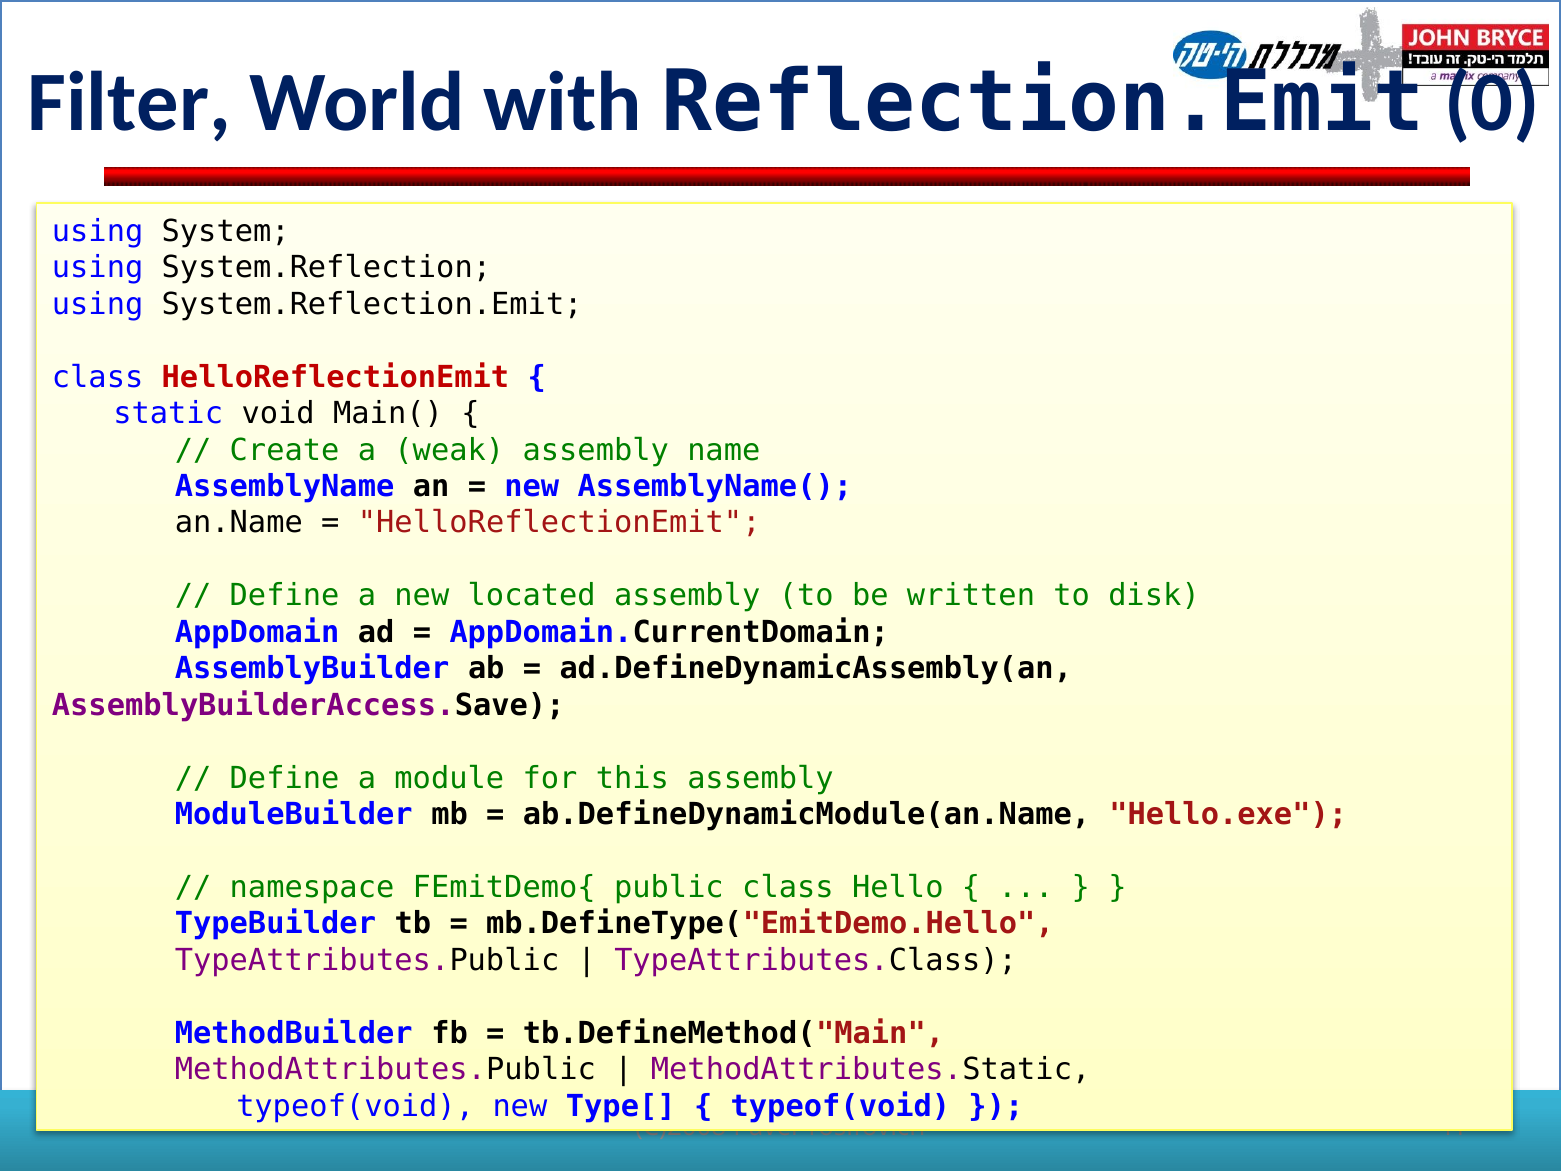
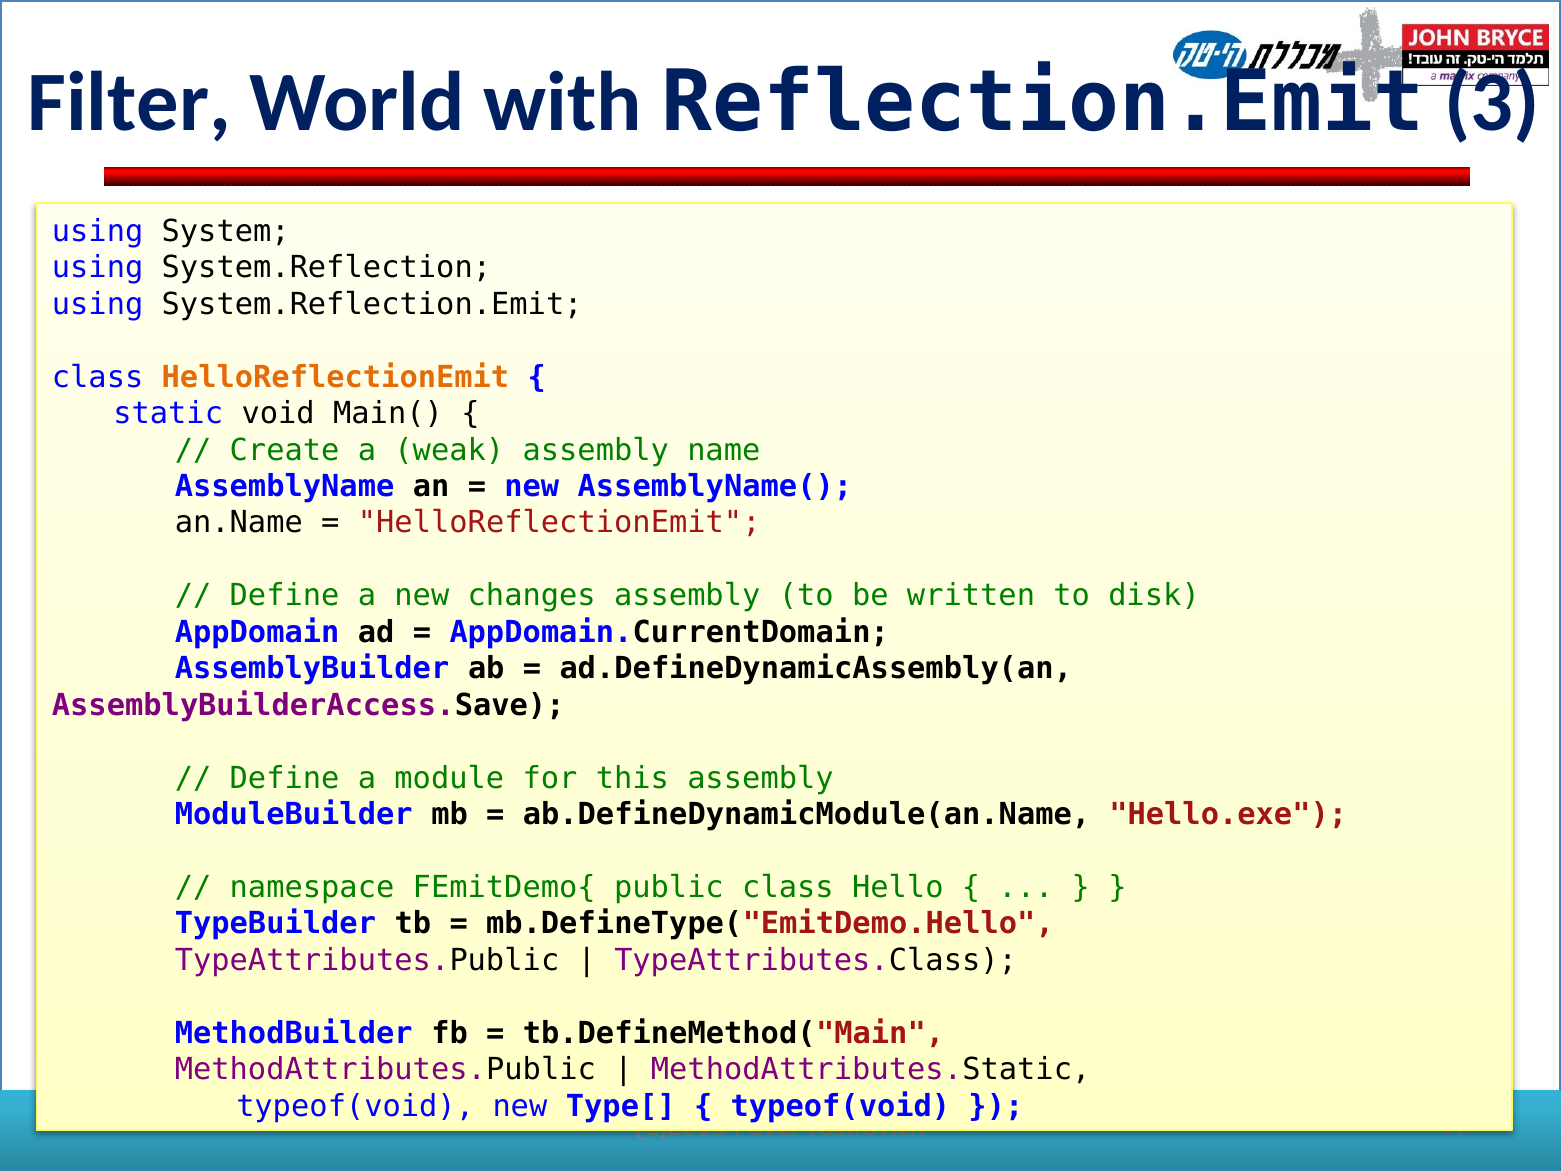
0: 0 -> 3
HelloReflectionEmit at (335, 377) colour: red -> orange
located: located -> changes
